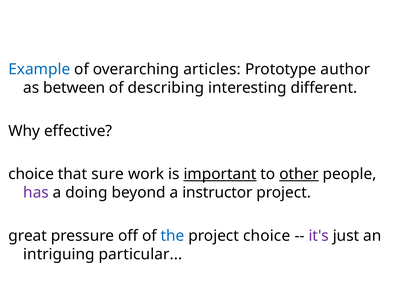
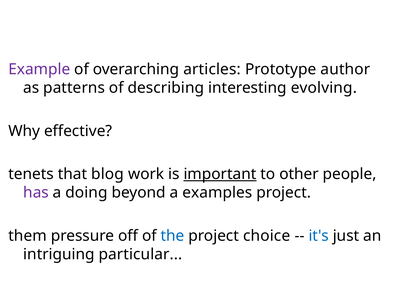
Example colour: blue -> purple
between: between -> patterns
different: different -> evolving
choice at (31, 175): choice -> tenets
sure: sure -> blog
other underline: present -> none
instructor: instructor -> examples
great: great -> them
it's colour: purple -> blue
